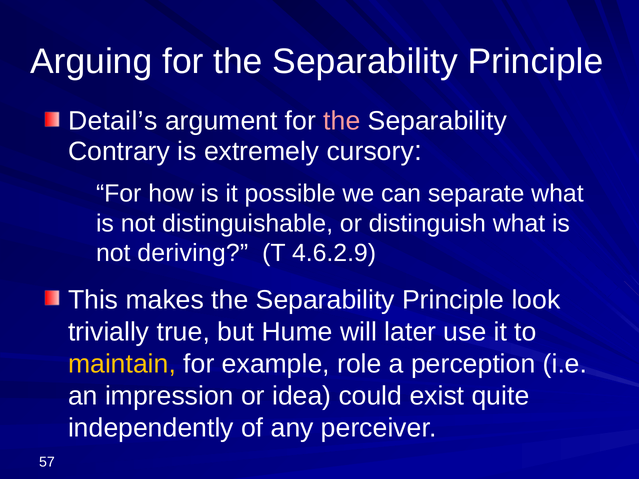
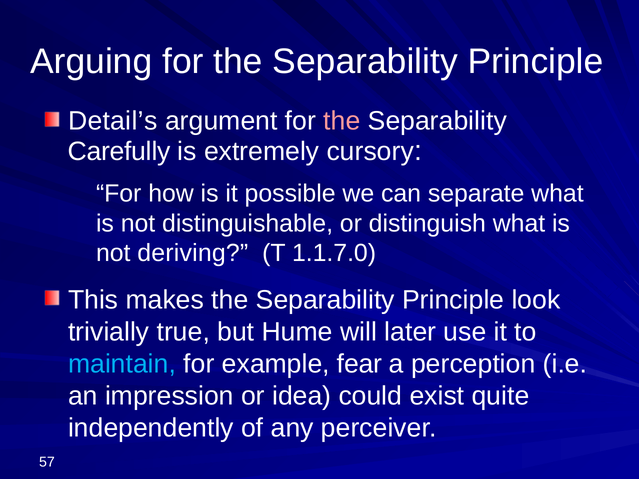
Contrary: Contrary -> Carefully
4.6.2.9: 4.6.2.9 -> 1.1.7.0
maintain colour: yellow -> light blue
role: role -> fear
